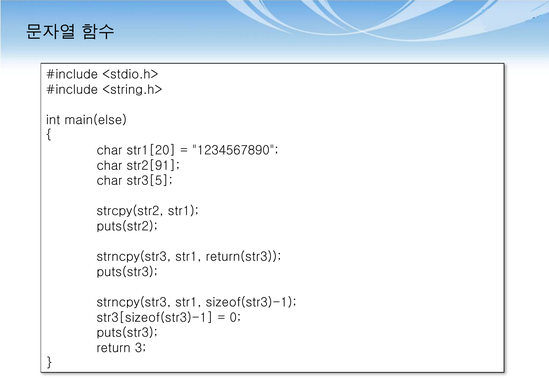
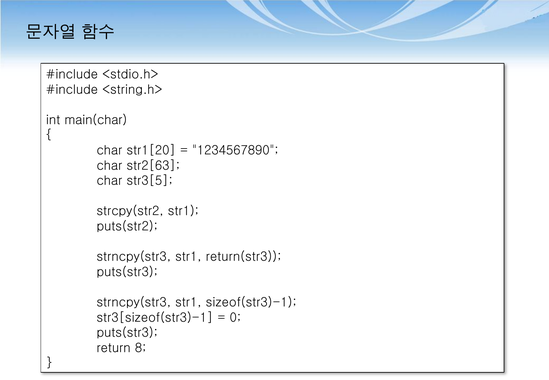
main(else: main(else -> main(char
str2[91: str2[91 -> str2[63
3: 3 -> 8
